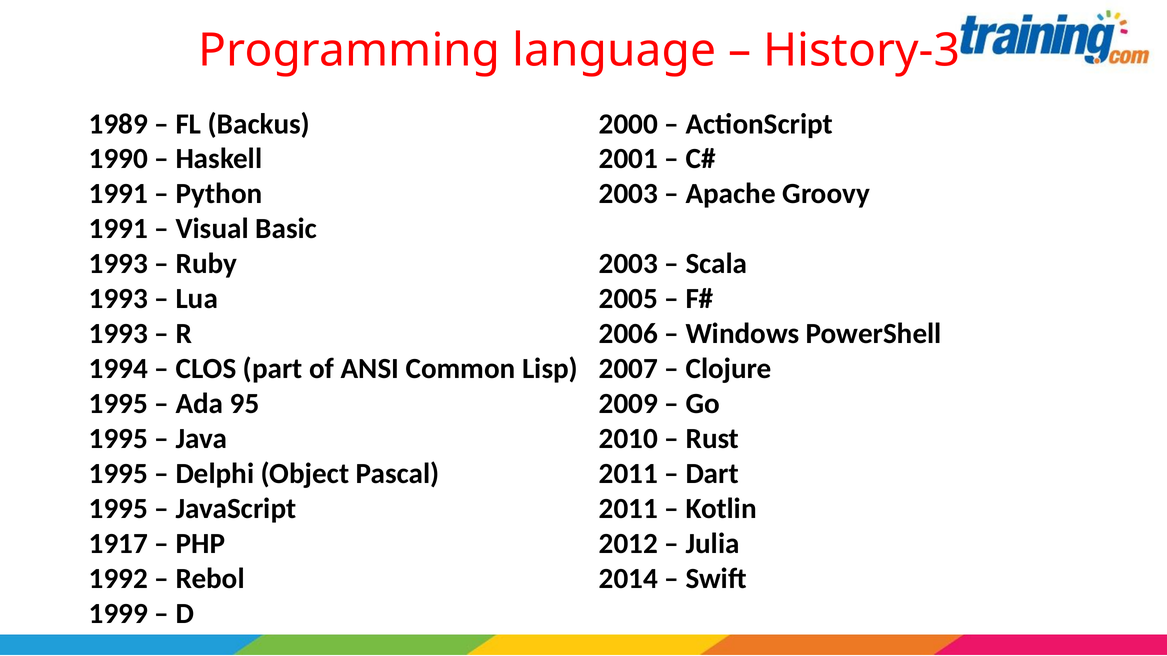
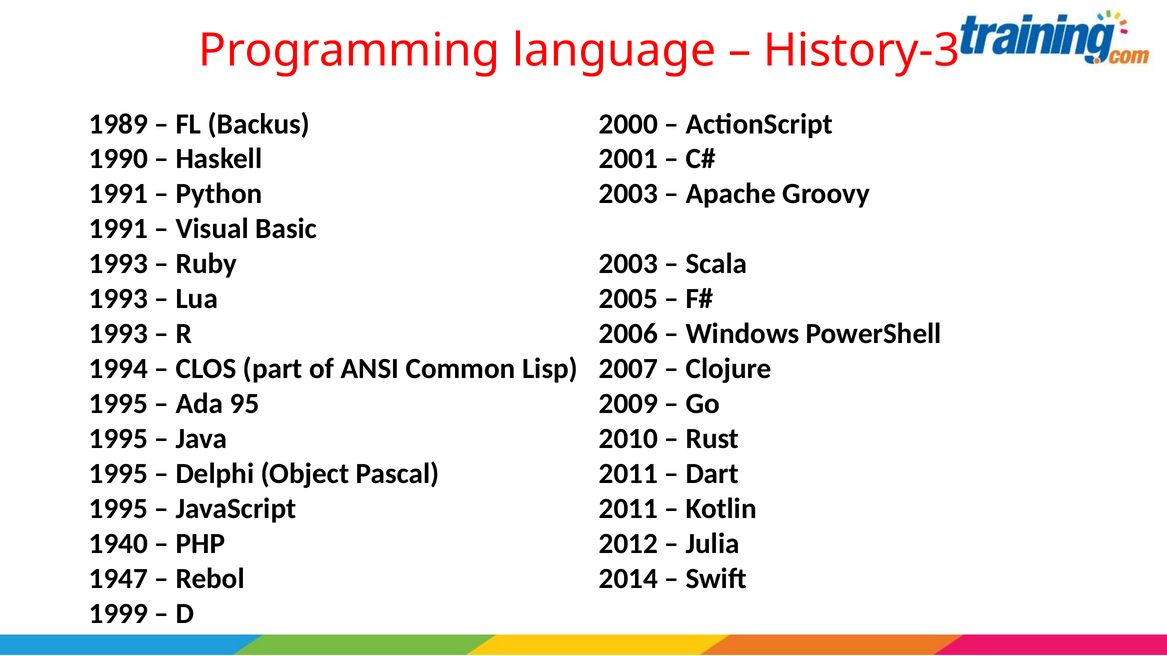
1917: 1917 -> 1940
1992: 1992 -> 1947
